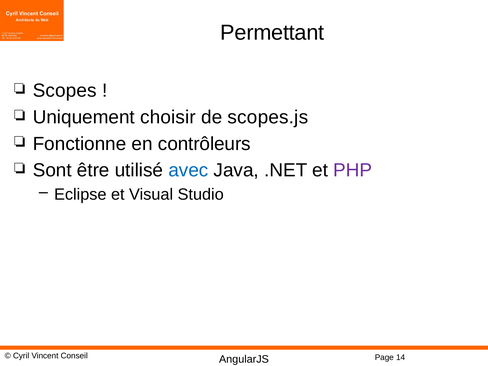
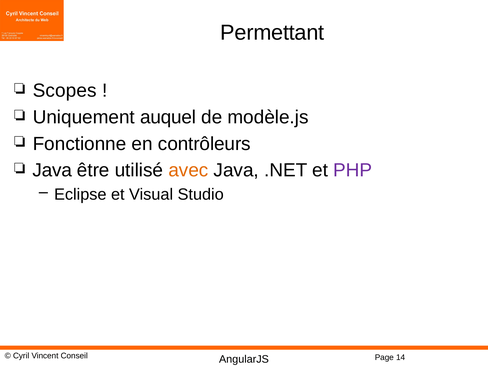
choisir: choisir -> auquel
scopes.js: scopes.js -> modèle.js
Sont at (52, 170): Sont -> Java
avec colour: blue -> orange
